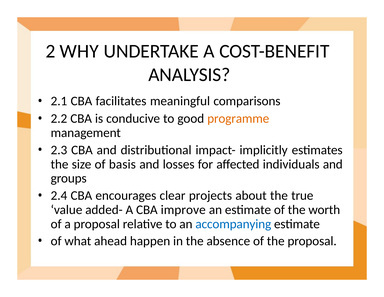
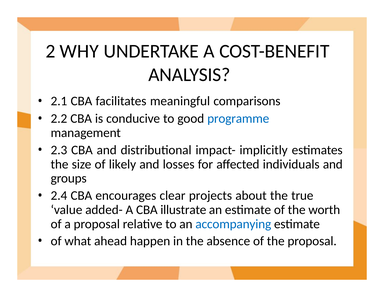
programme colour: orange -> blue
basis: basis -> likely
improve: improve -> illustrate
